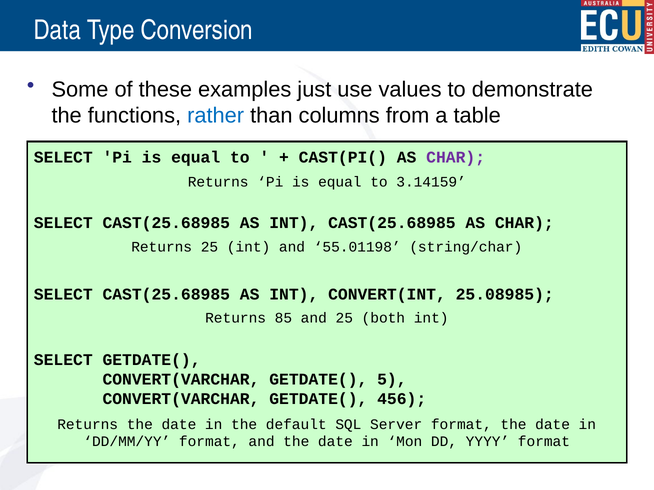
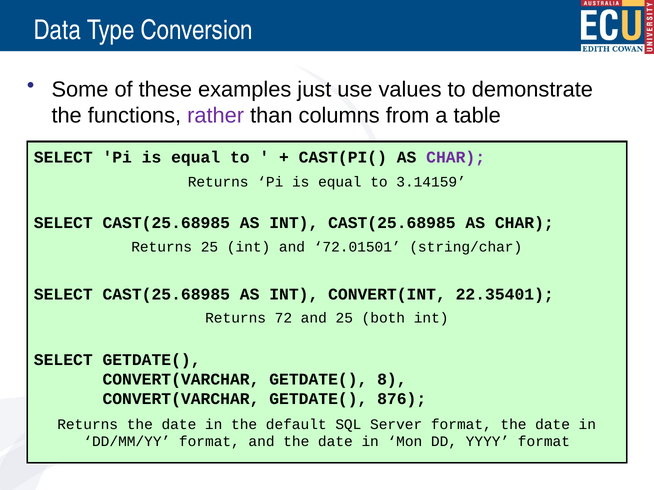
rather colour: blue -> purple
55.01198: 55.01198 -> 72.01501
25.08985: 25.08985 -> 22.35401
85: 85 -> 72
5: 5 -> 8
456: 456 -> 876
